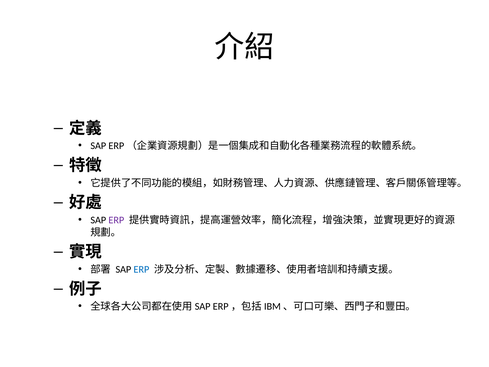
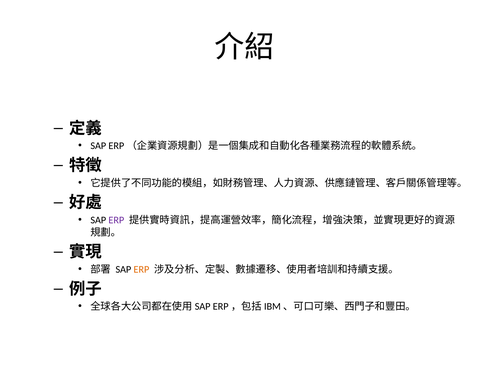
ERP at (141, 269) colour: blue -> orange
